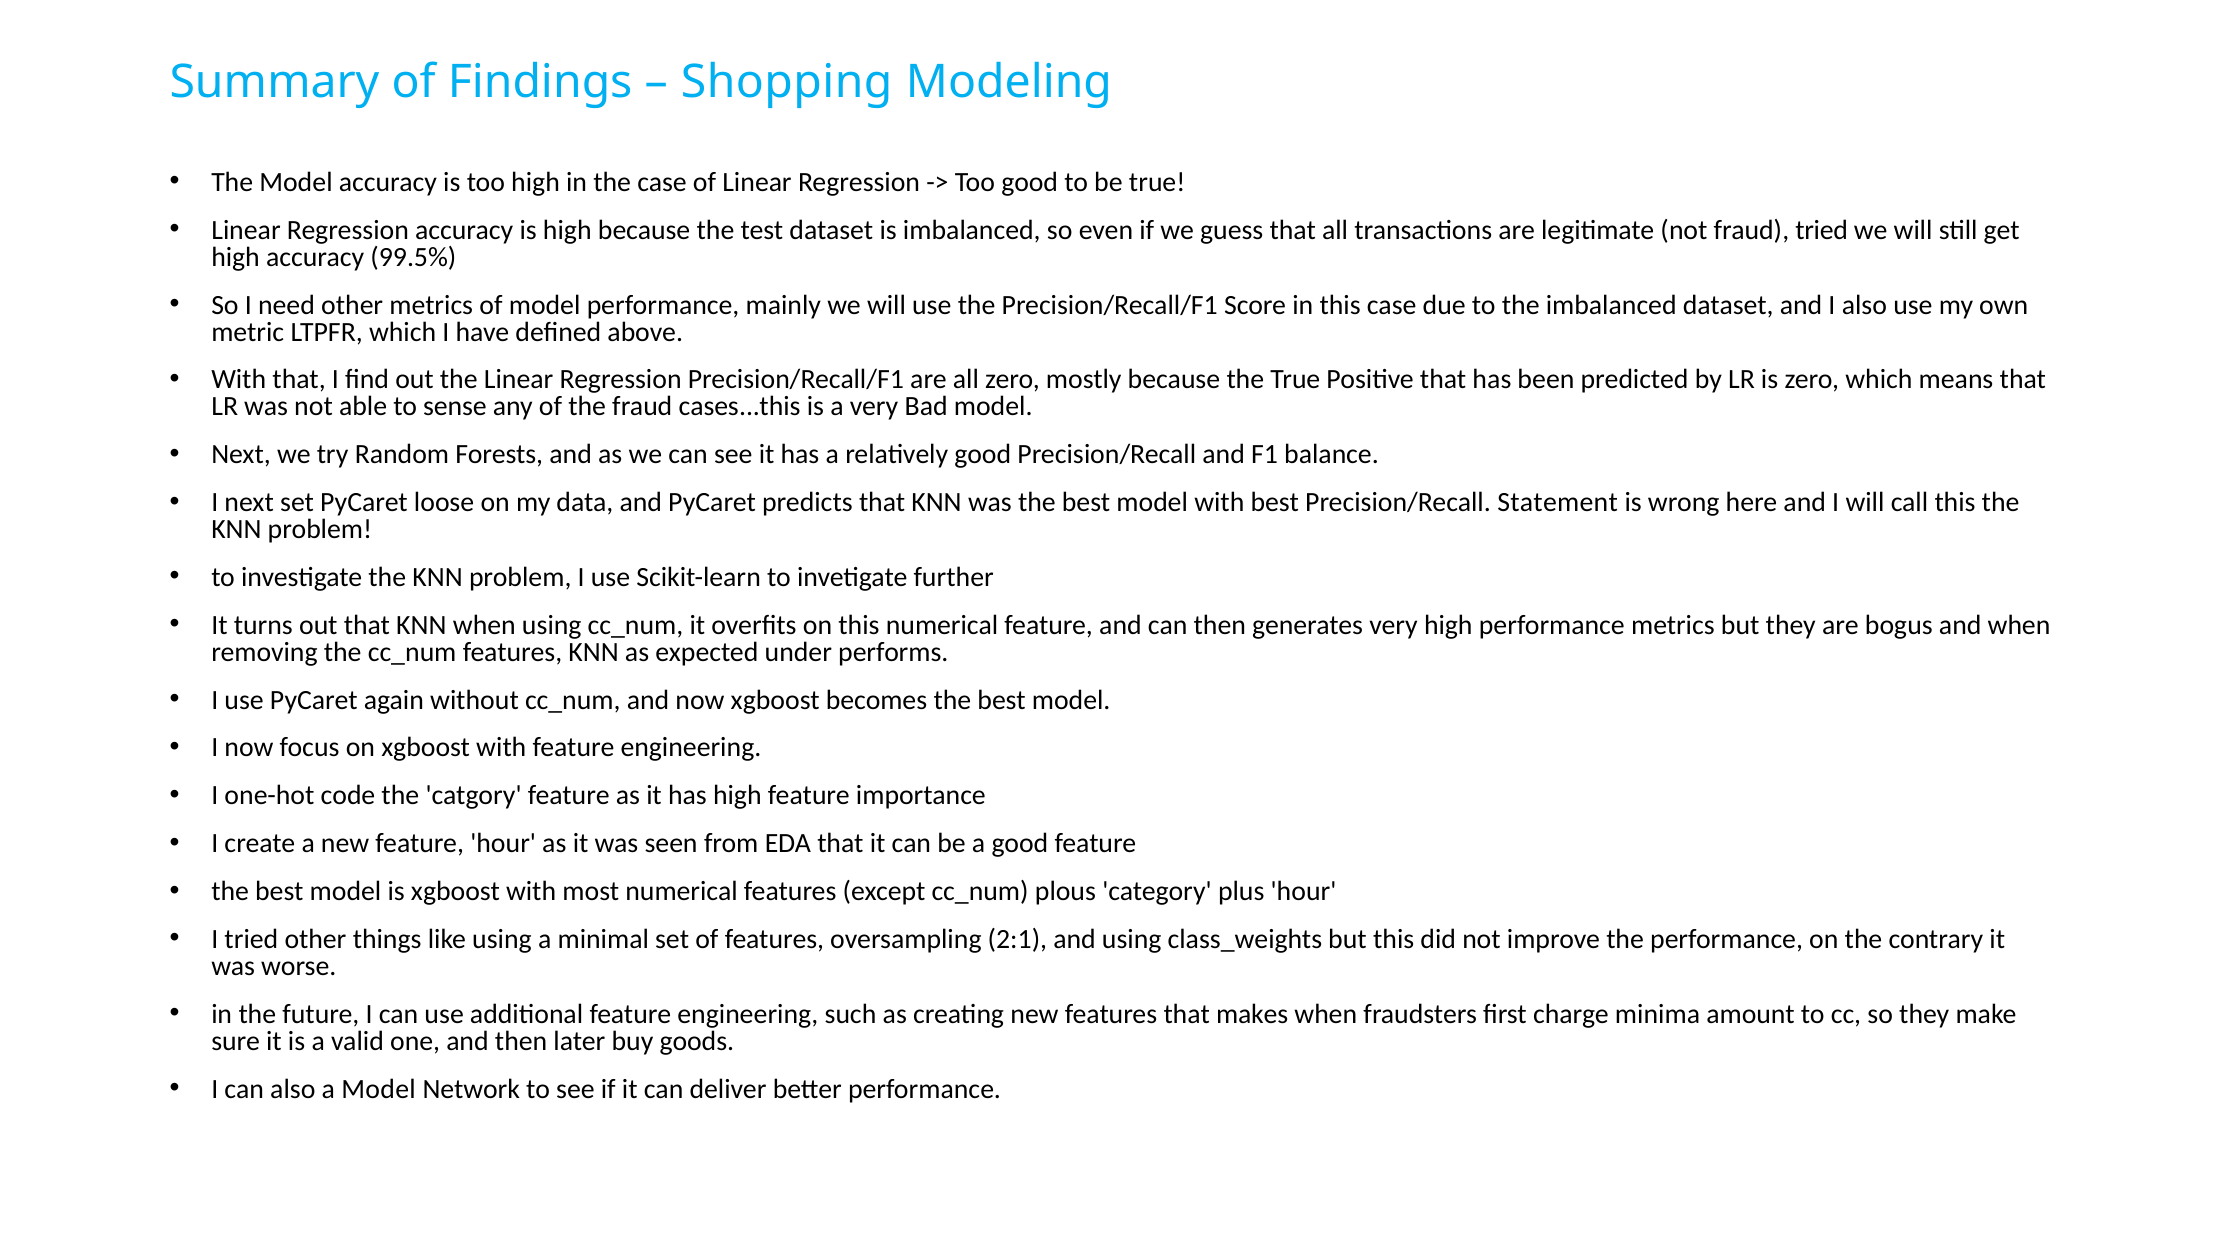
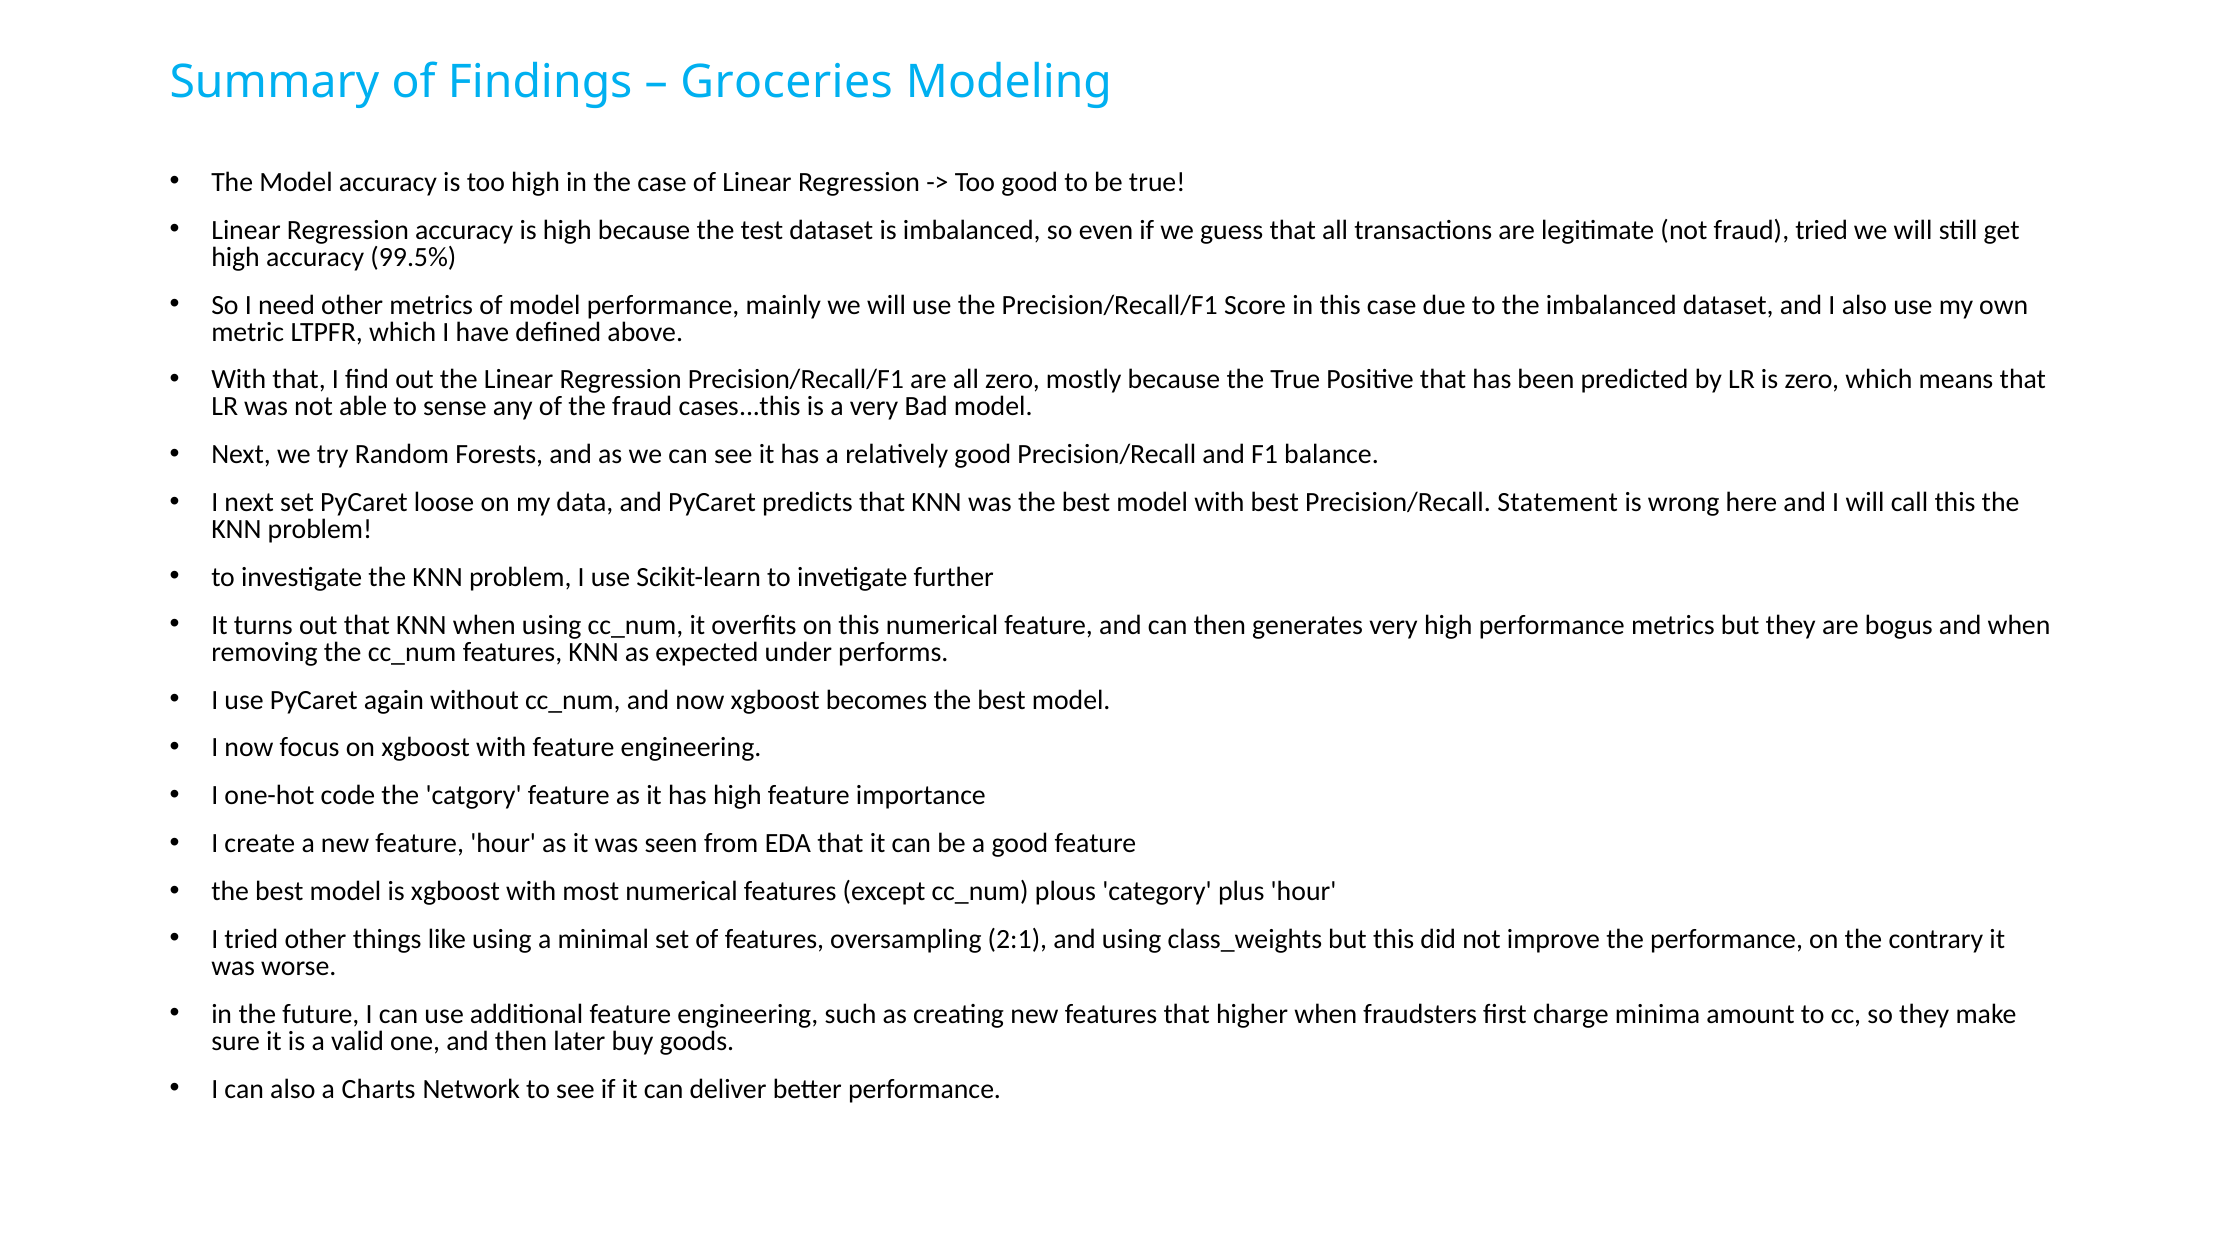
Shopping: Shopping -> Groceries
makes: makes -> higher
a Model: Model -> Charts
